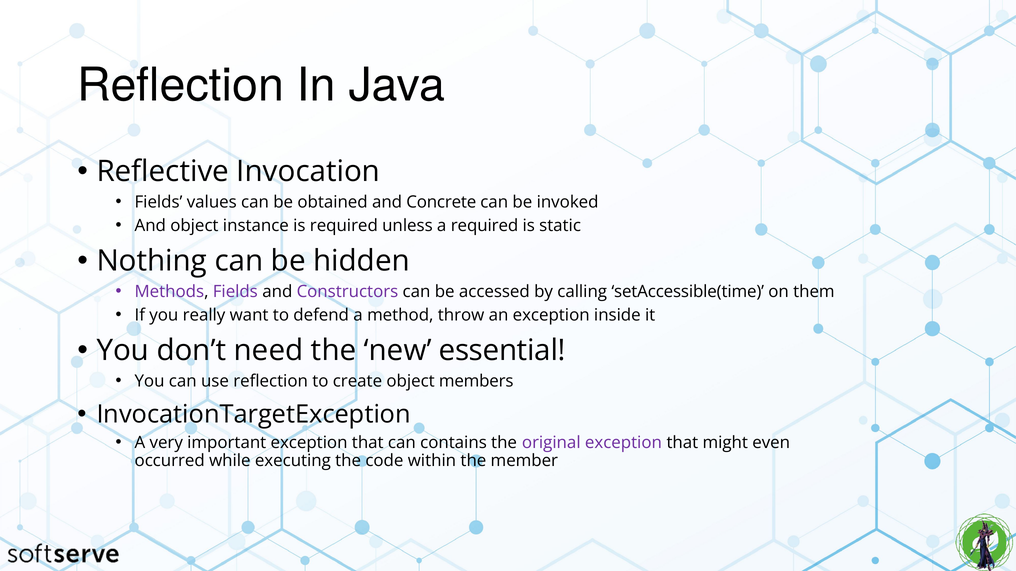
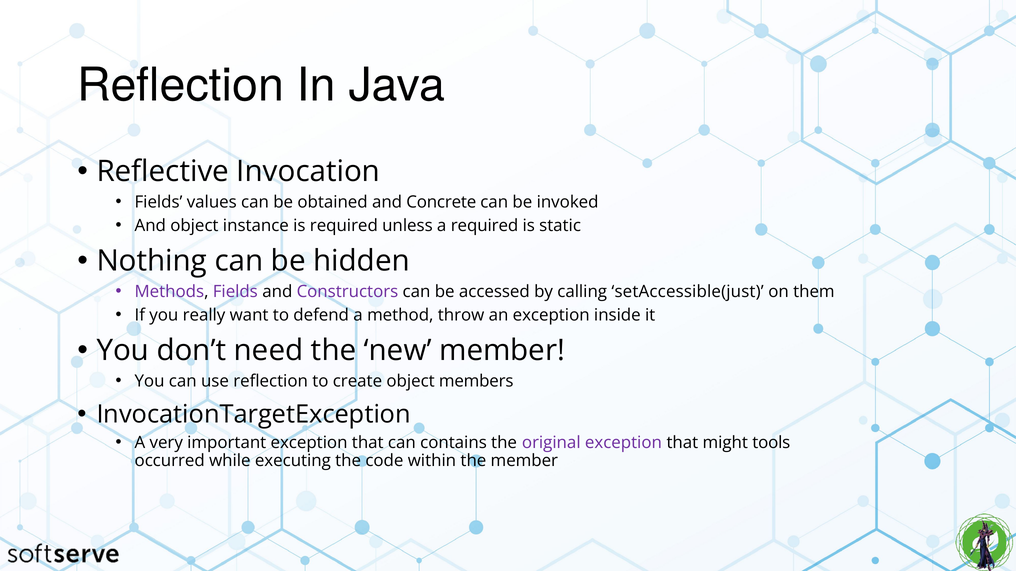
setAccessible(time: setAccessible(time -> setAccessible(just
new essential: essential -> member
even: even -> tools
